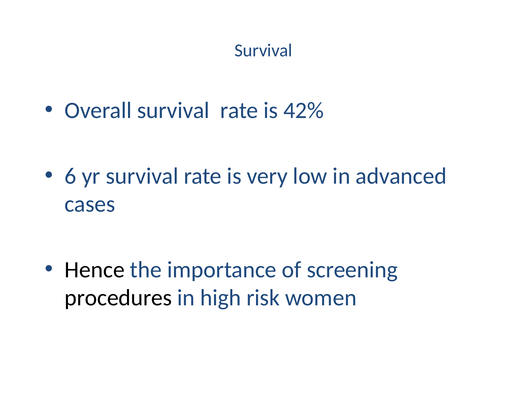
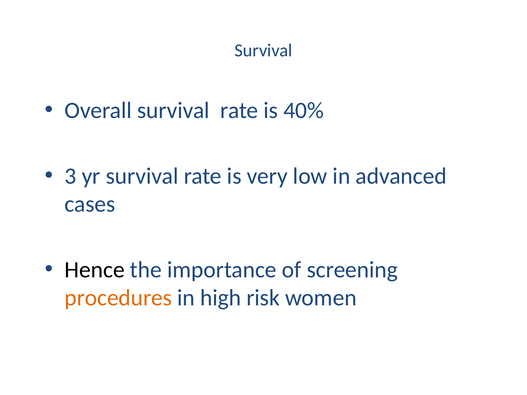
42%: 42% -> 40%
6: 6 -> 3
procedures colour: black -> orange
